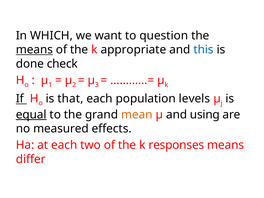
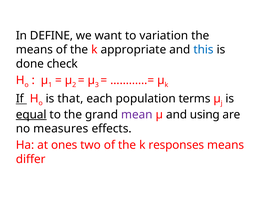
WHICH: WHICH -> DEFINE
question: question -> variation
means at (34, 50) underline: present -> none
levels: levels -> terms
mean colour: orange -> purple
measured: measured -> measures
at each: each -> ones
